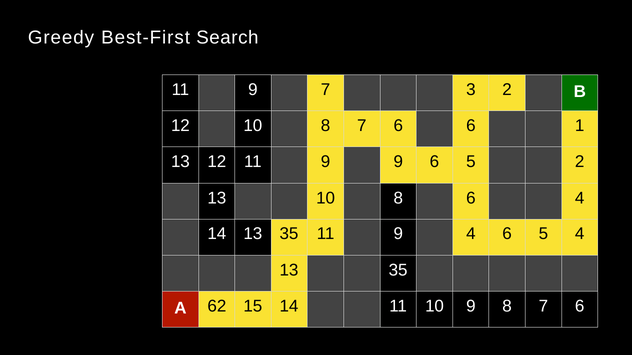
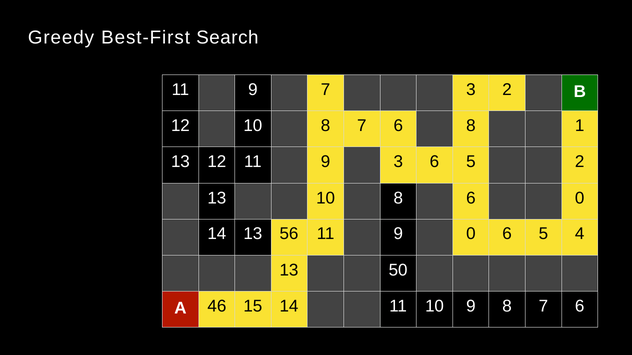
6 6: 6 -> 8
9 9: 9 -> 3
6 4: 4 -> 0
14 13 35: 35 -> 56
9 4: 4 -> 0
35 at (398, 270): 35 -> 50
62: 62 -> 46
